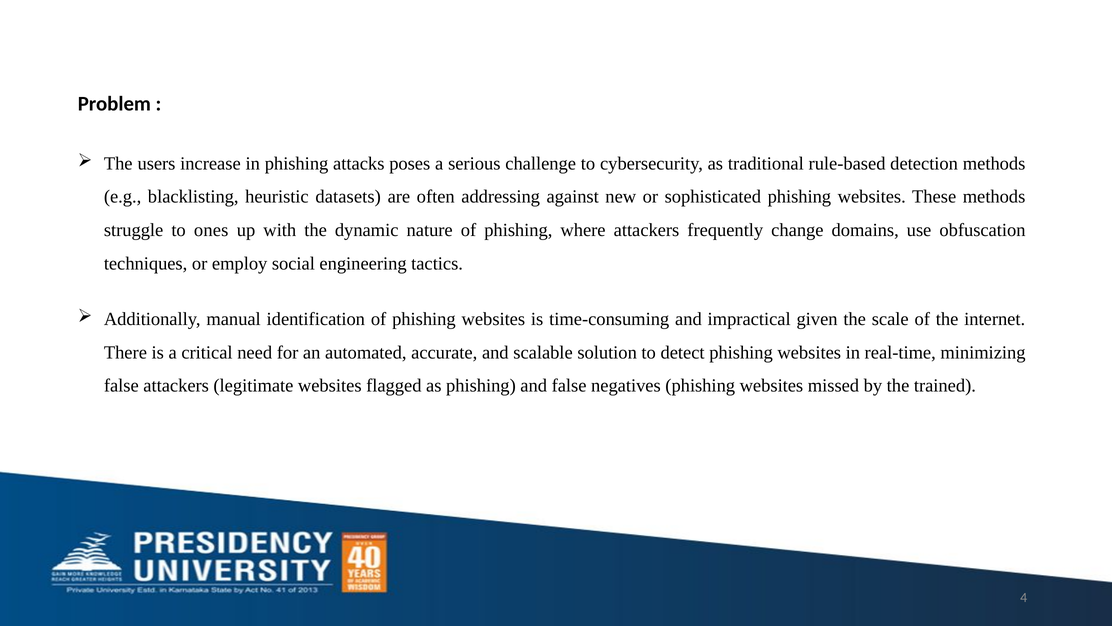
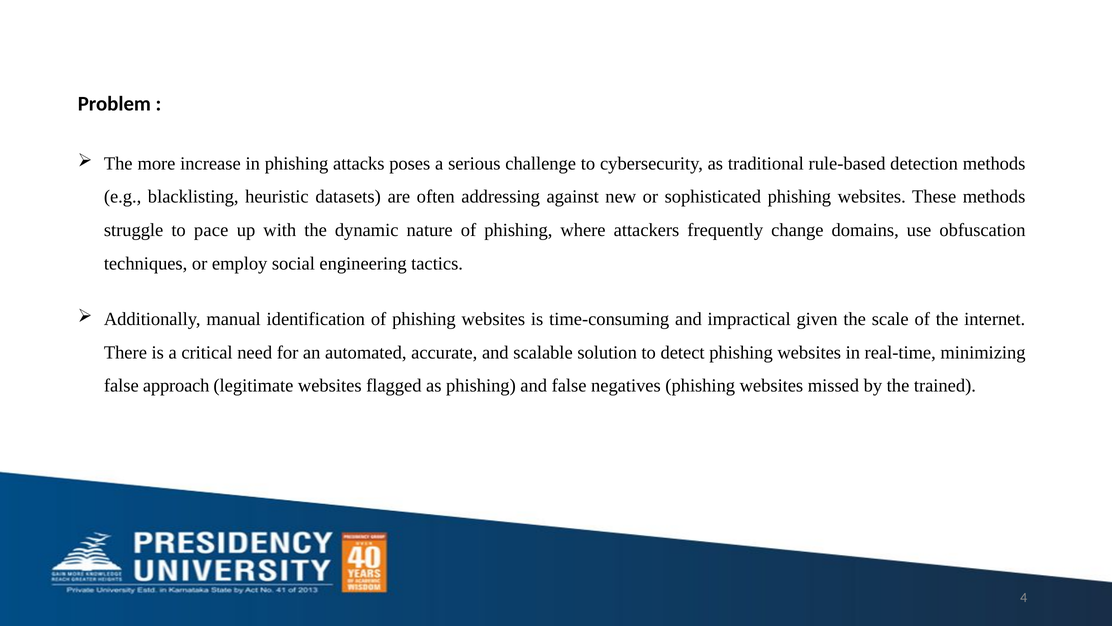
users: users -> more
ones: ones -> pace
false attackers: attackers -> approach
